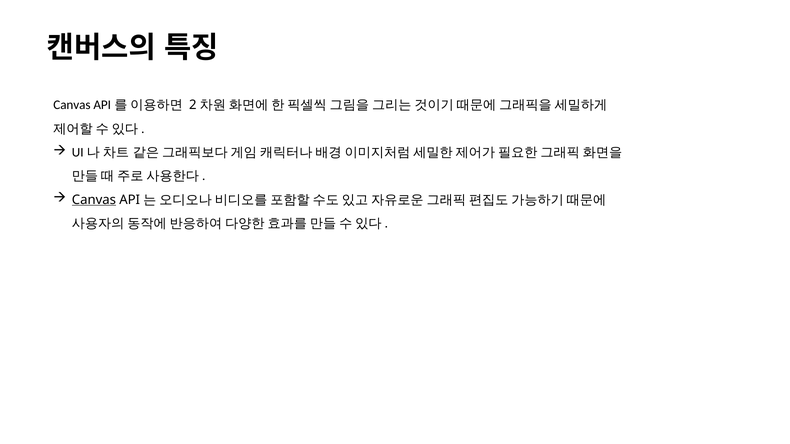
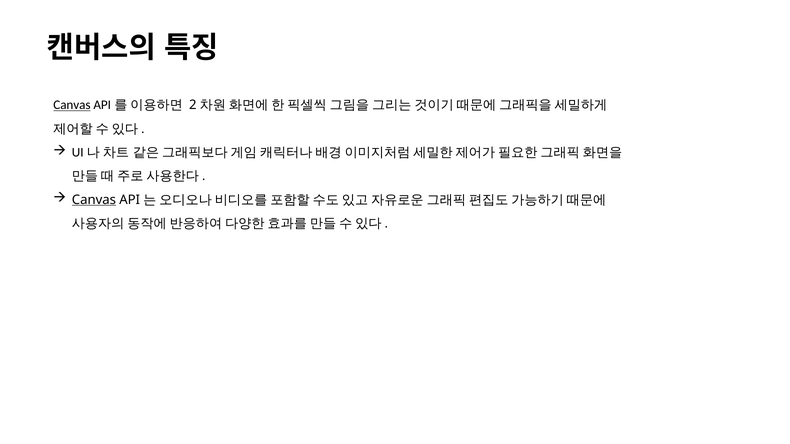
Canvas at (72, 105) underline: none -> present
